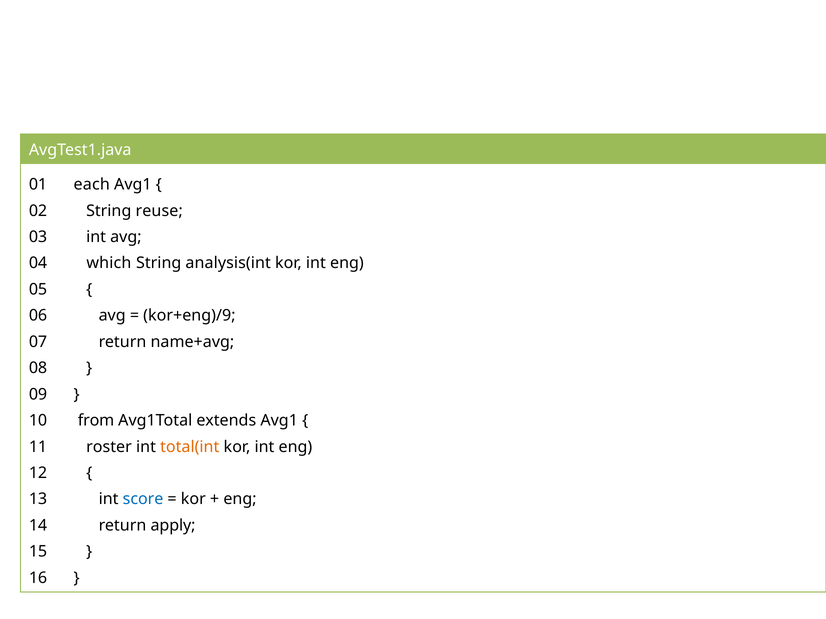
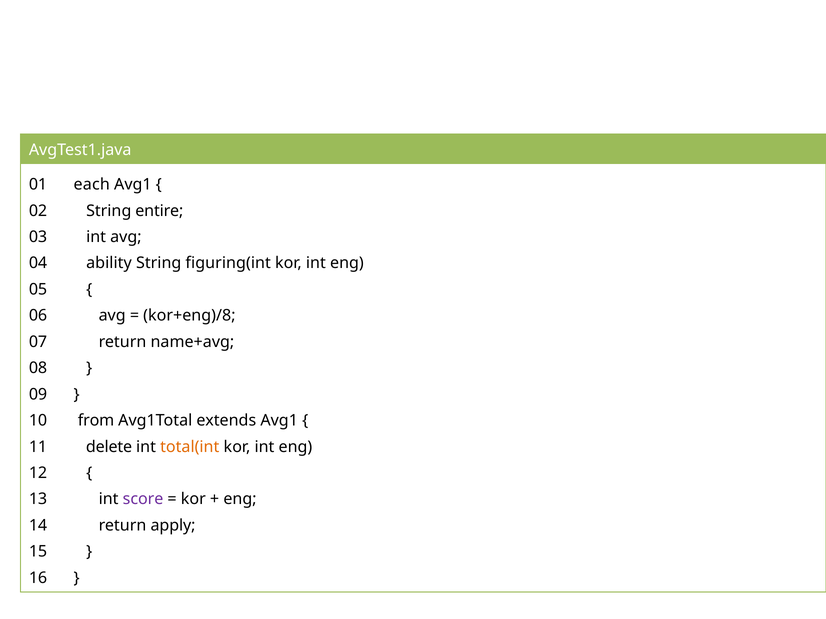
reuse: reuse -> entire
which: which -> ability
analysis(int: analysis(int -> figuring(int
kor+eng)/9: kor+eng)/9 -> kor+eng)/8
roster: roster -> delete
score colour: blue -> purple
